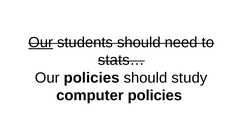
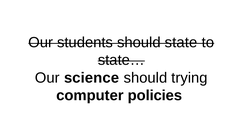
Our at (41, 42) underline: present -> none
need: need -> state
stats…: stats… -> state…
Our policies: policies -> science
study: study -> trying
